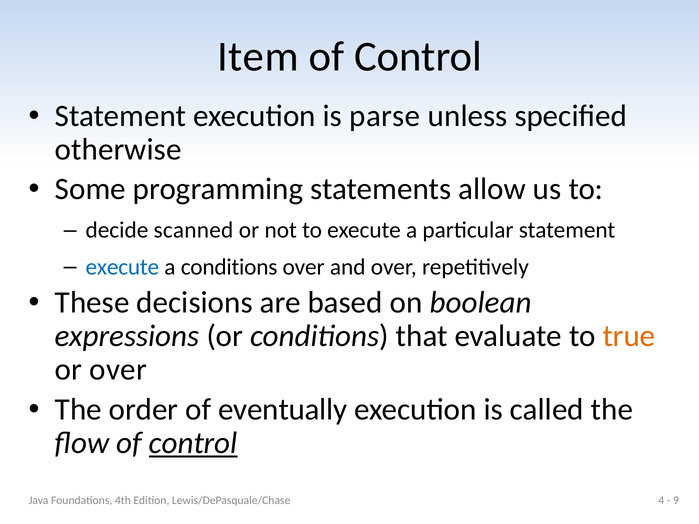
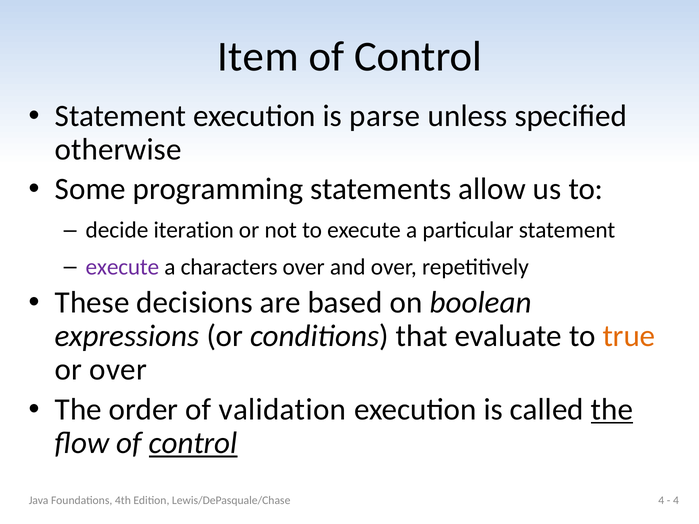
scanned: scanned -> iteration
execute at (122, 267) colour: blue -> purple
a conditions: conditions -> characters
eventually: eventually -> validation
the at (612, 410) underline: none -> present
9 at (676, 501): 9 -> 4
